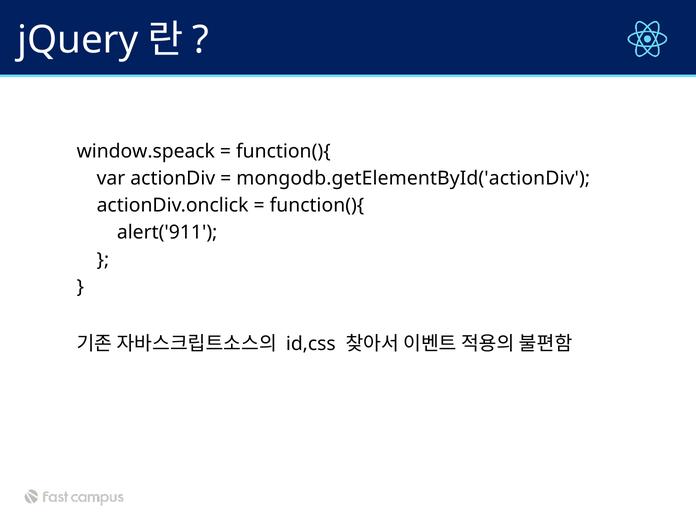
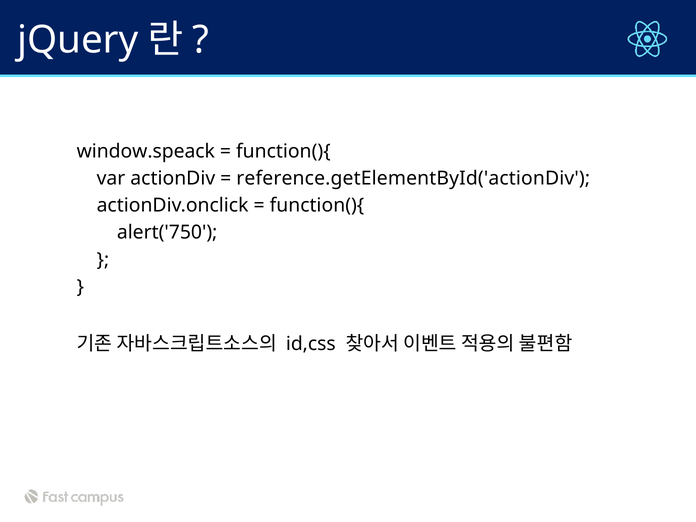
mongodb.getElementById('actionDiv: mongodb.getElementById('actionDiv -> reference.getElementById('actionDiv
alert('911: alert('911 -> alert('750
